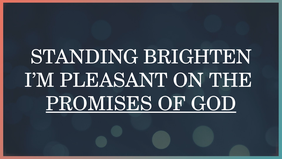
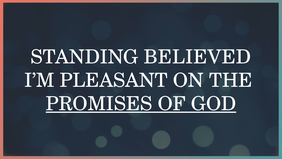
BRIGHTEN: BRIGHTEN -> BELIEVED
